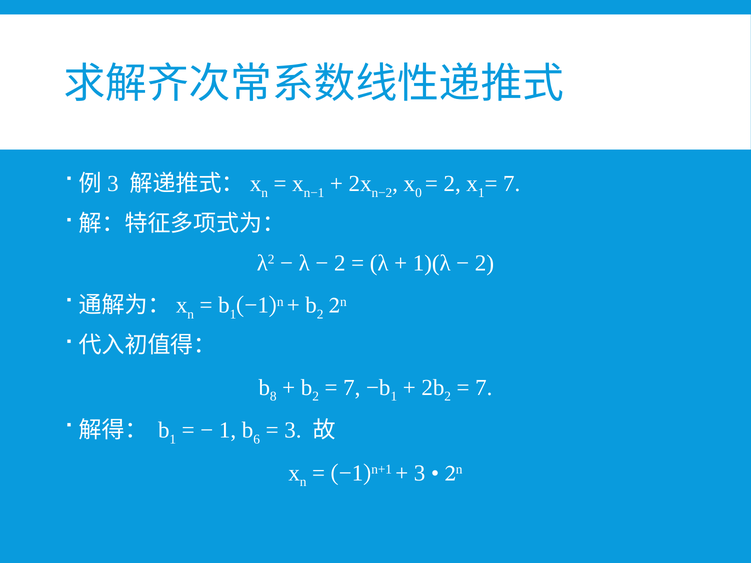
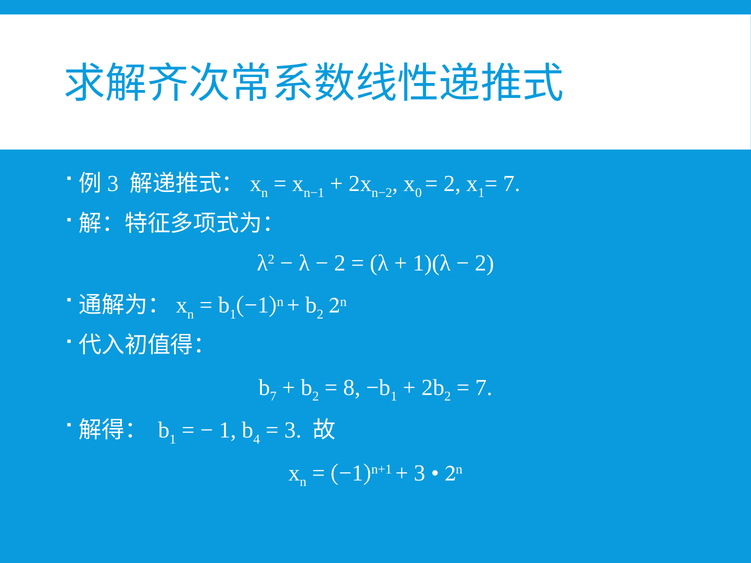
8 at (273, 397): 8 -> 7
7 at (352, 388): 7 -> 8
6: 6 -> 4
